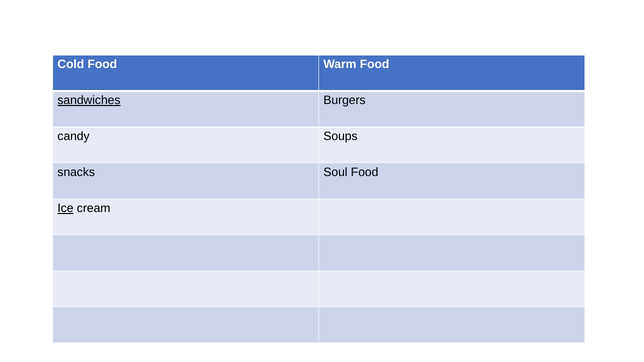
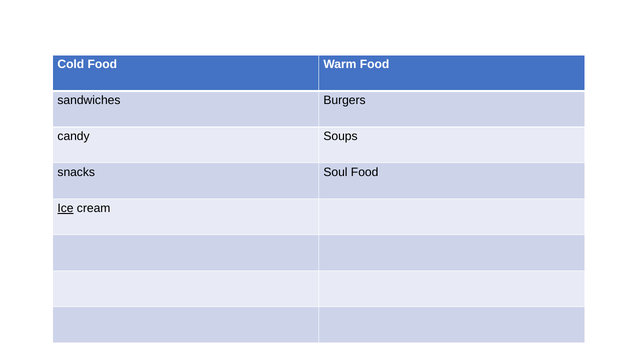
sandwiches underline: present -> none
